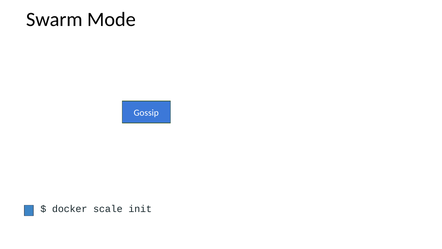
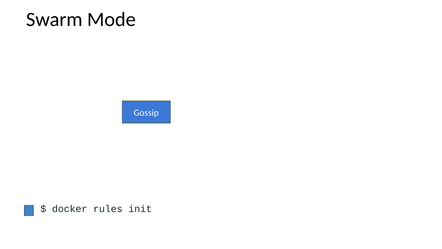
scale: scale -> rules
